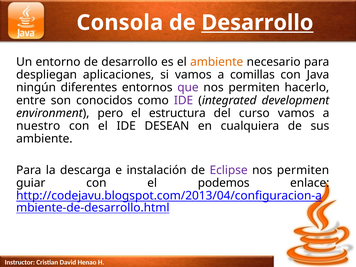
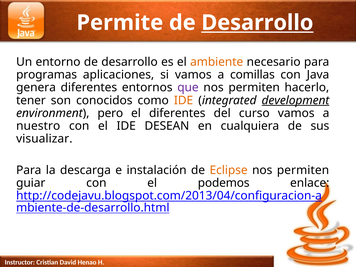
Consola: Consola -> Permite
despliegan: despliegan -> programas
ningún: ningún -> genera
entre: entre -> tener
IDE at (184, 100) colour: purple -> orange
development underline: none -> present
el estructura: estructura -> diferentes
ambiente at (44, 139): ambiente -> visualizar
Eclipse colour: purple -> orange
